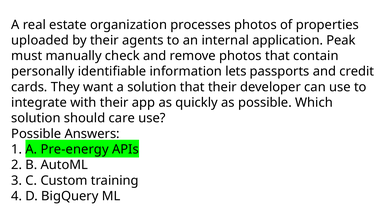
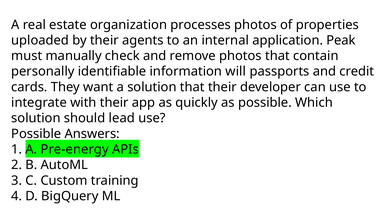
lets: lets -> will
care: care -> lead
